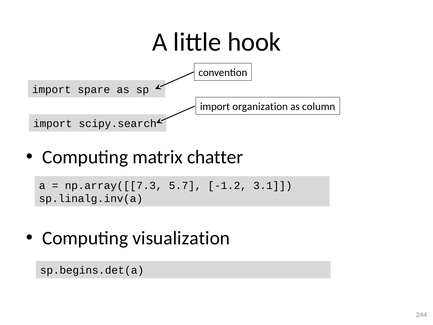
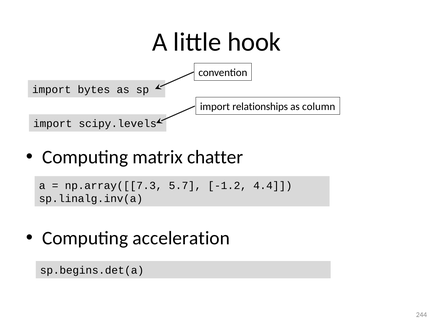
spare: spare -> bytes
organization: organization -> relationships
scipy.search: scipy.search -> scipy.levels
3.1: 3.1 -> 4.4
visualization: visualization -> acceleration
